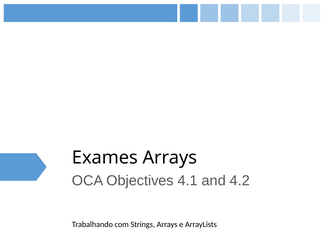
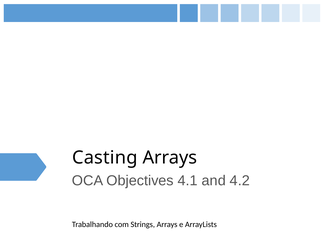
Exames: Exames -> Casting
